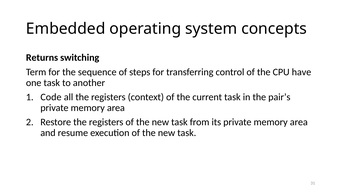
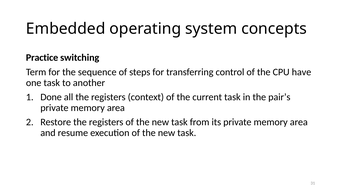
Returns: Returns -> Practice
Code: Code -> Done
